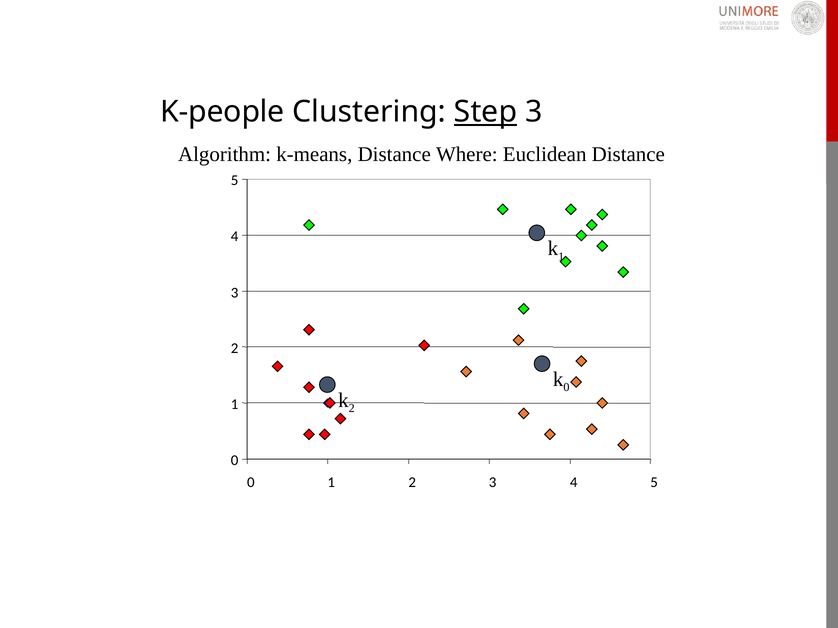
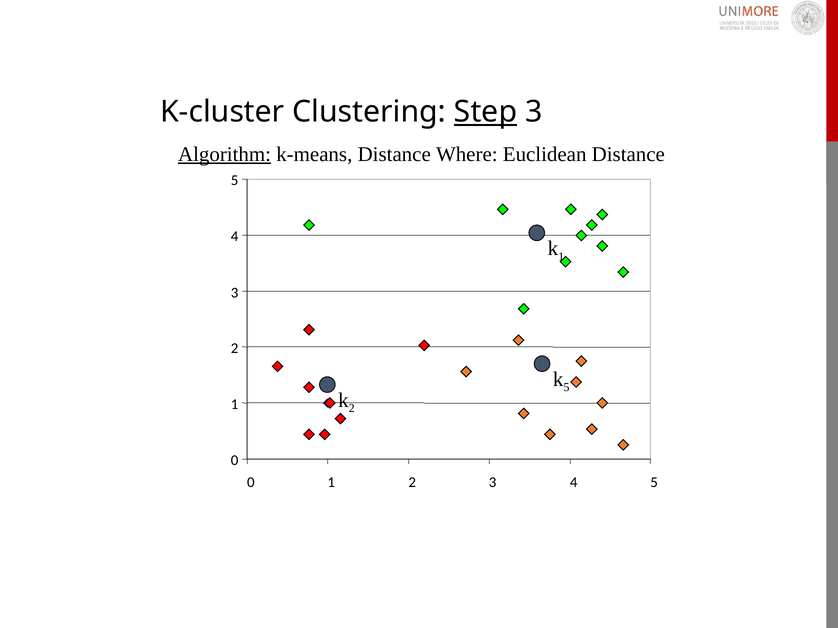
K-people: K-people -> K-cluster
Algorithm underline: none -> present
0 at (566, 388): 0 -> 5
